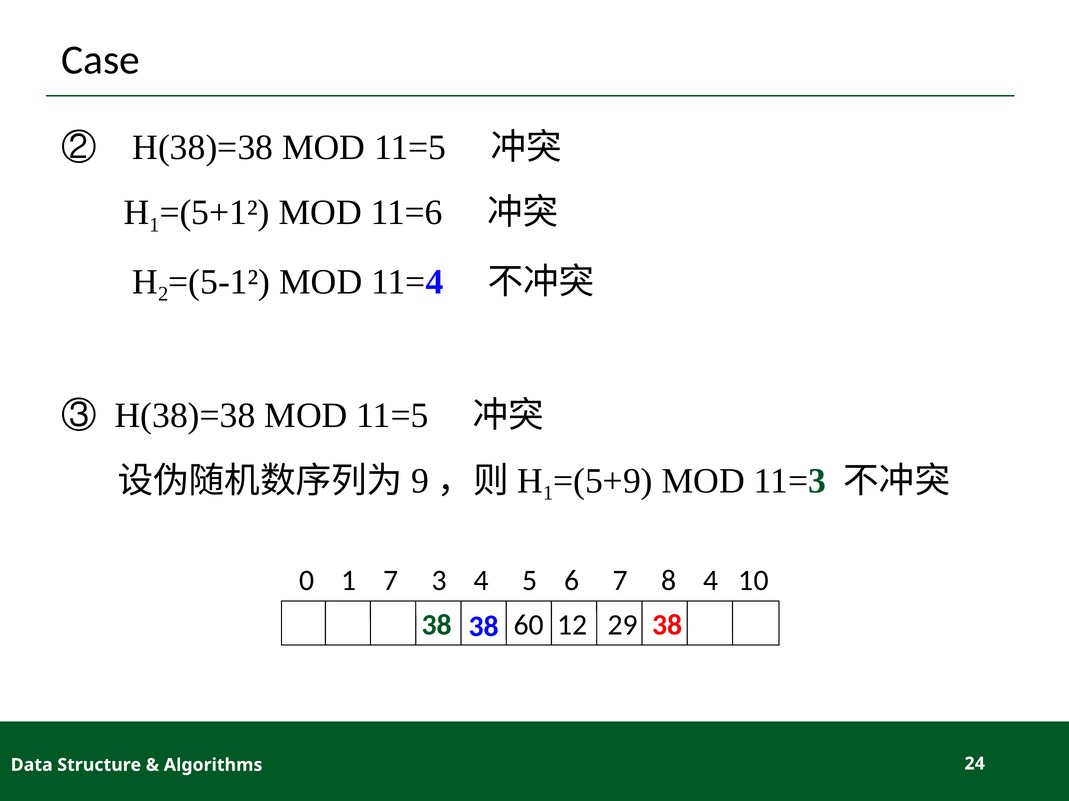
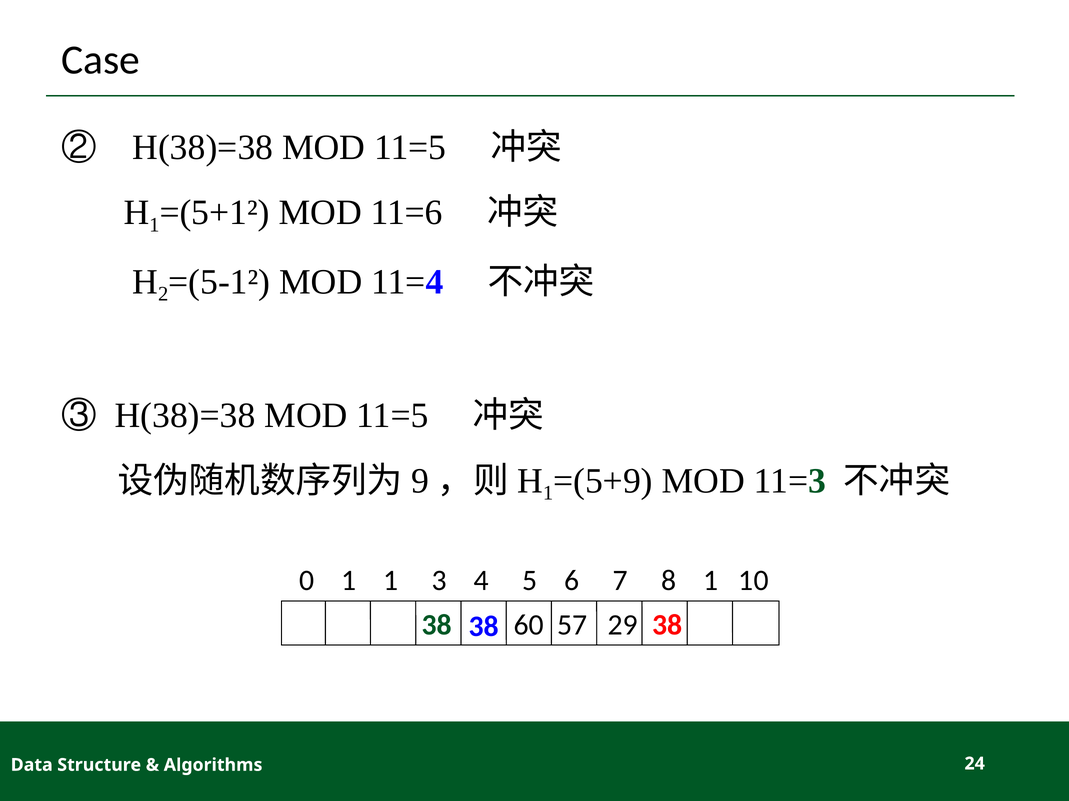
1 7: 7 -> 1
8 4: 4 -> 1
12: 12 -> 57
